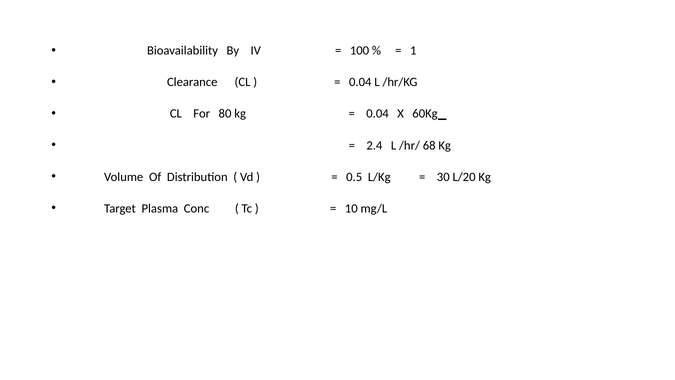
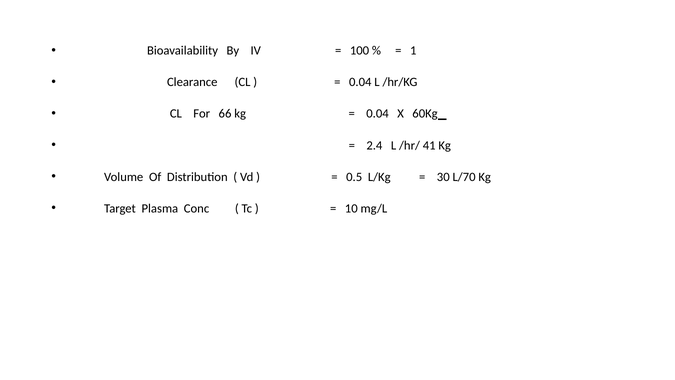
80: 80 -> 66
68: 68 -> 41
L/20: L/20 -> L/70
